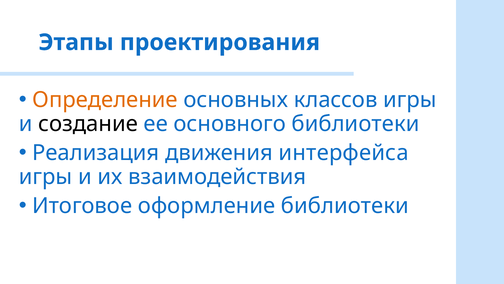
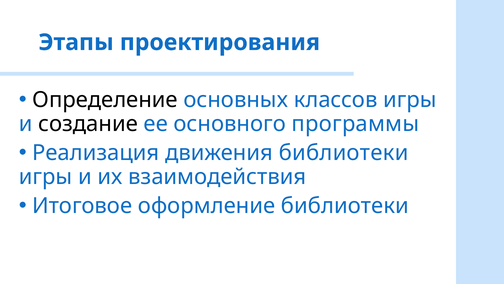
Определение colour: orange -> black
основного библиотеки: библиотеки -> программы
движения интерфейса: интерфейса -> библиотеки
